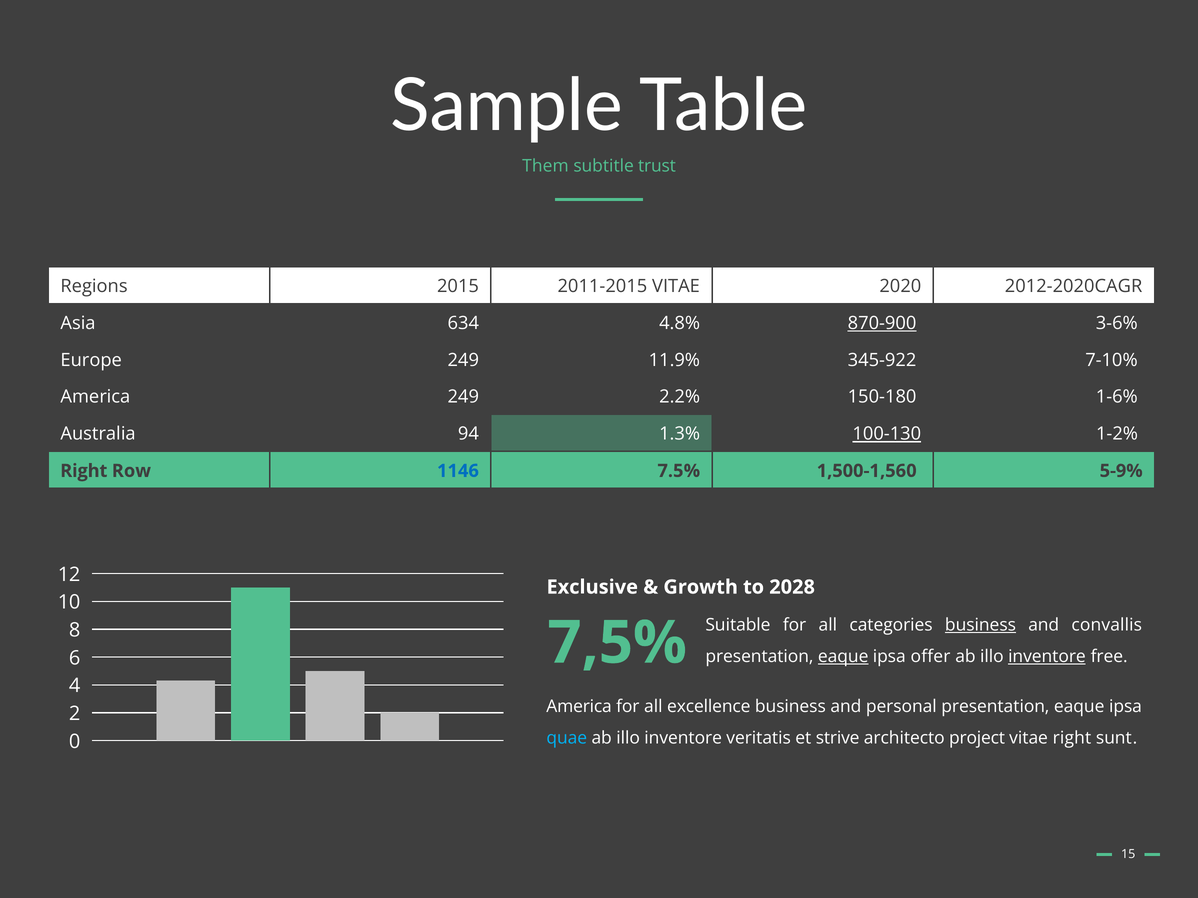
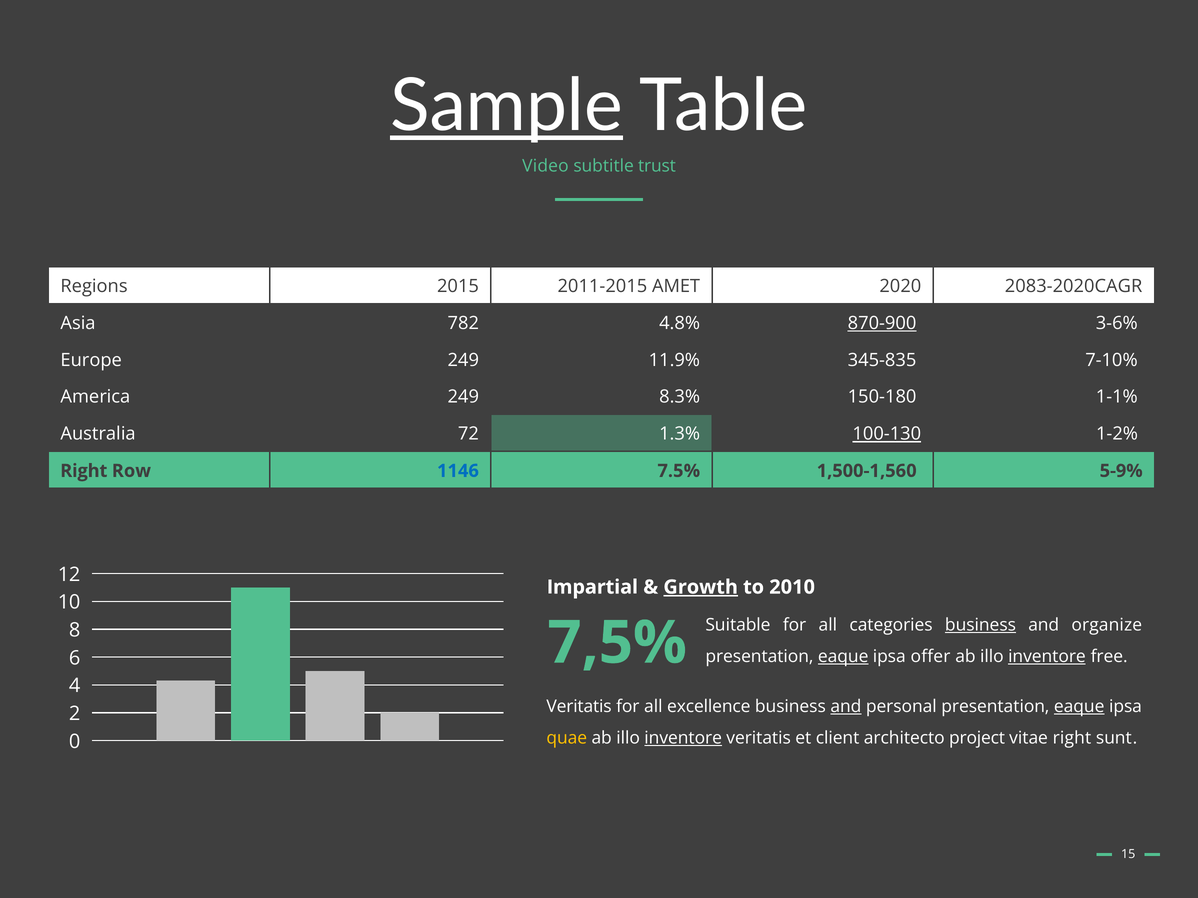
Sample underline: none -> present
Them: Them -> Video
2011-2015 VITAE: VITAE -> AMET
2012-2020CAGR: 2012-2020CAGR -> 2083-2020CAGR
634: 634 -> 782
345-922: 345-922 -> 345-835
2.2%: 2.2% -> 8.3%
1-6%: 1-6% -> 1-1%
94: 94 -> 72
Exclusive: Exclusive -> Impartial
Growth underline: none -> present
2028: 2028 -> 2010
convallis: convallis -> organize
America at (579, 707): America -> Veritatis
and at (846, 707) underline: none -> present
eaque at (1079, 707) underline: none -> present
quae colour: light blue -> yellow
inventore at (683, 738) underline: none -> present
strive: strive -> client
